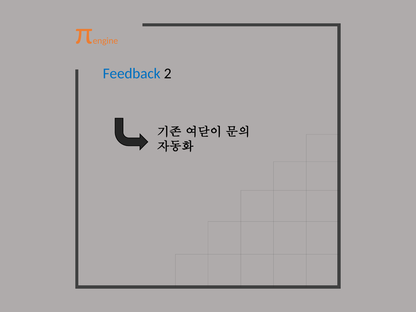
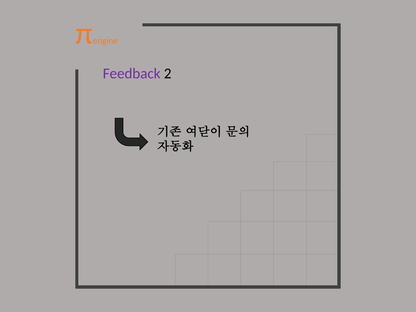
Feedback colour: blue -> purple
